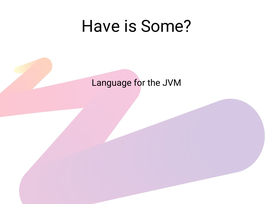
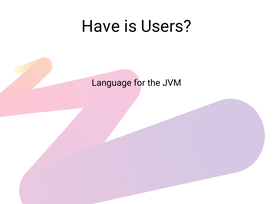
Some: Some -> Users
